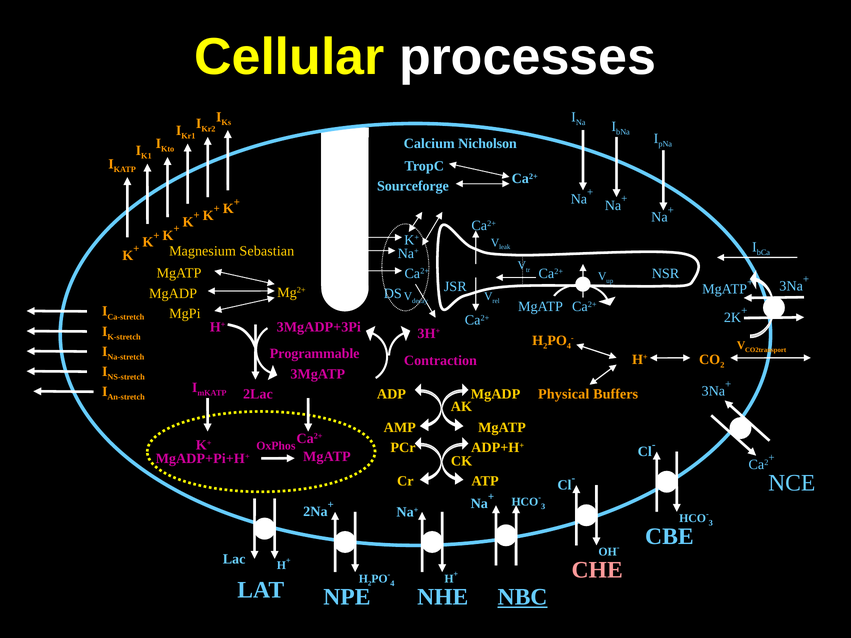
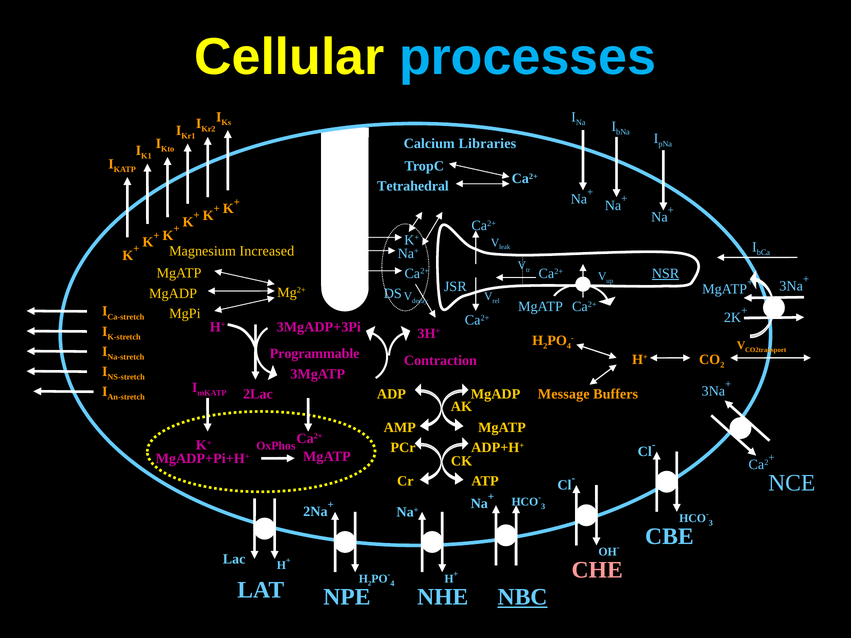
processes colour: white -> light blue
Nicholson: Nicholson -> Libraries
Sourceforge: Sourceforge -> Tetrahedral
Sebastian: Sebastian -> Increased
NSR underline: none -> present
Physical: Physical -> Message
